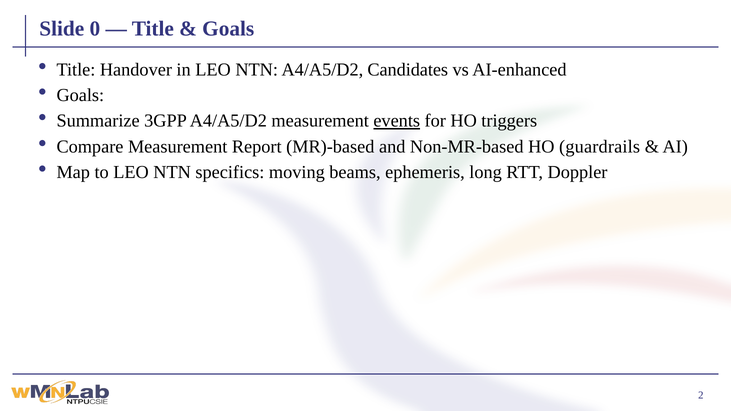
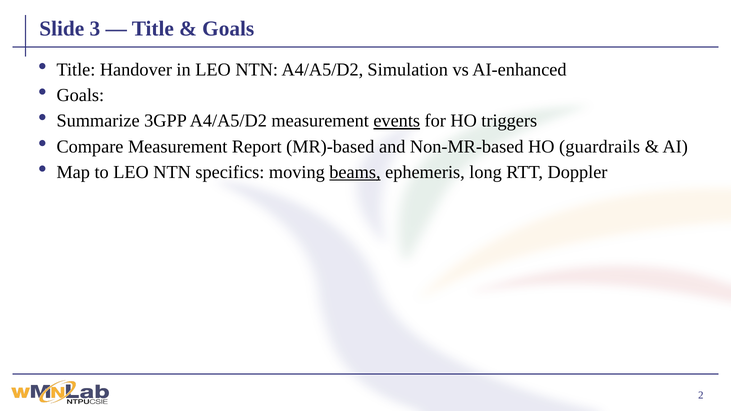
0: 0 -> 3
Candidates: Candidates -> Simulation
beams underline: none -> present
